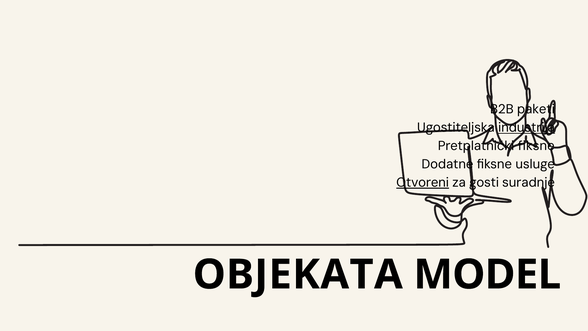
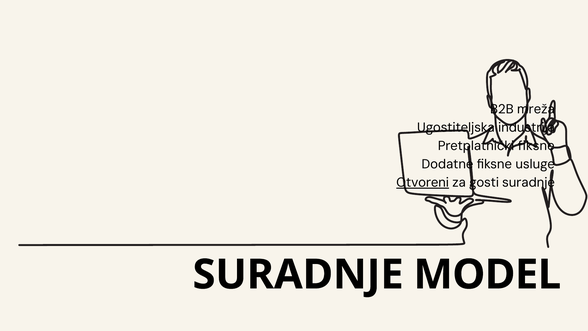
paketi: paketi -> mreža
industrija underline: present -> none
OBJEKATA at (298, 275): OBJEKATA -> SURADNJE
